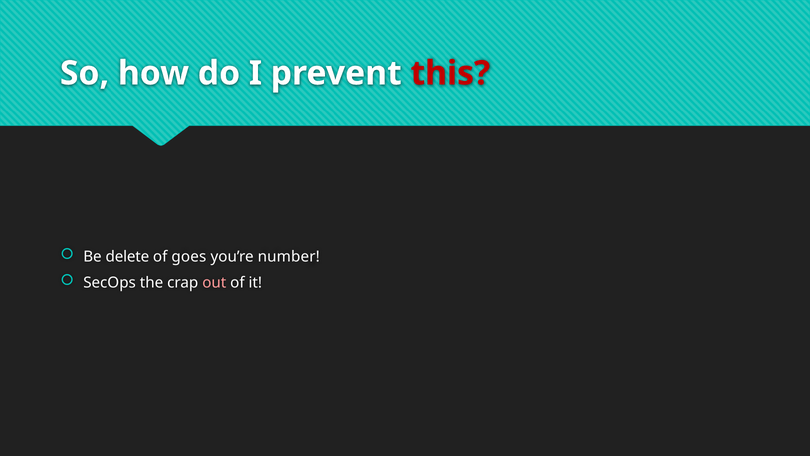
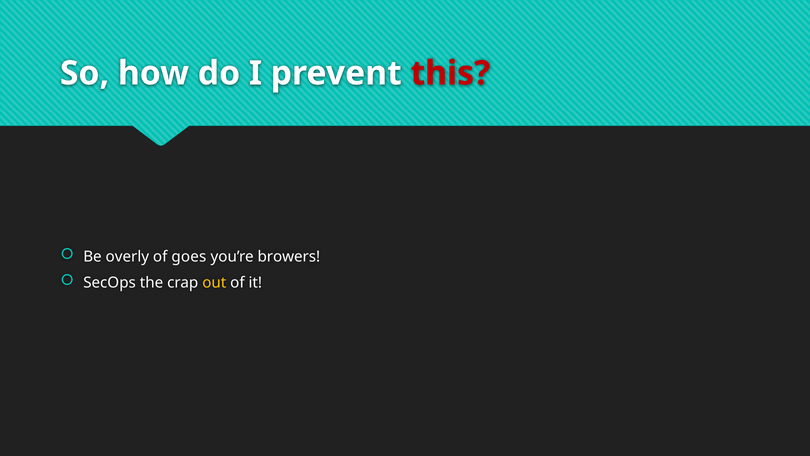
delete: delete -> overly
number: number -> browers
out colour: pink -> yellow
